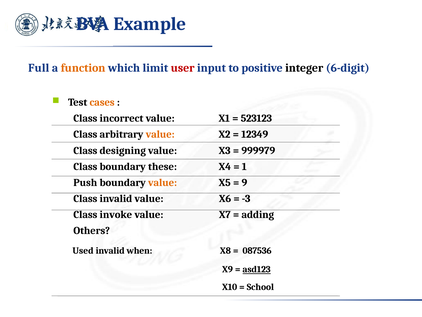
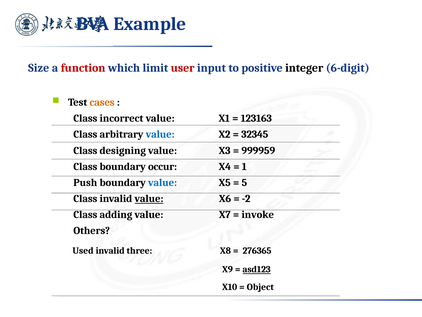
Full: Full -> Size
function colour: orange -> red
523123: 523123 -> 123163
value at (160, 134) colour: orange -> blue
12349: 12349 -> 32345
999979: 999979 -> 999959
these: these -> occur
value at (163, 182) colour: orange -> blue
9: 9 -> 5
value at (149, 198) underline: none -> present
-3: -3 -> -2
invoke: invoke -> adding
adding: adding -> invoke
when: when -> three
087536: 087536 -> 276365
School: School -> Object
